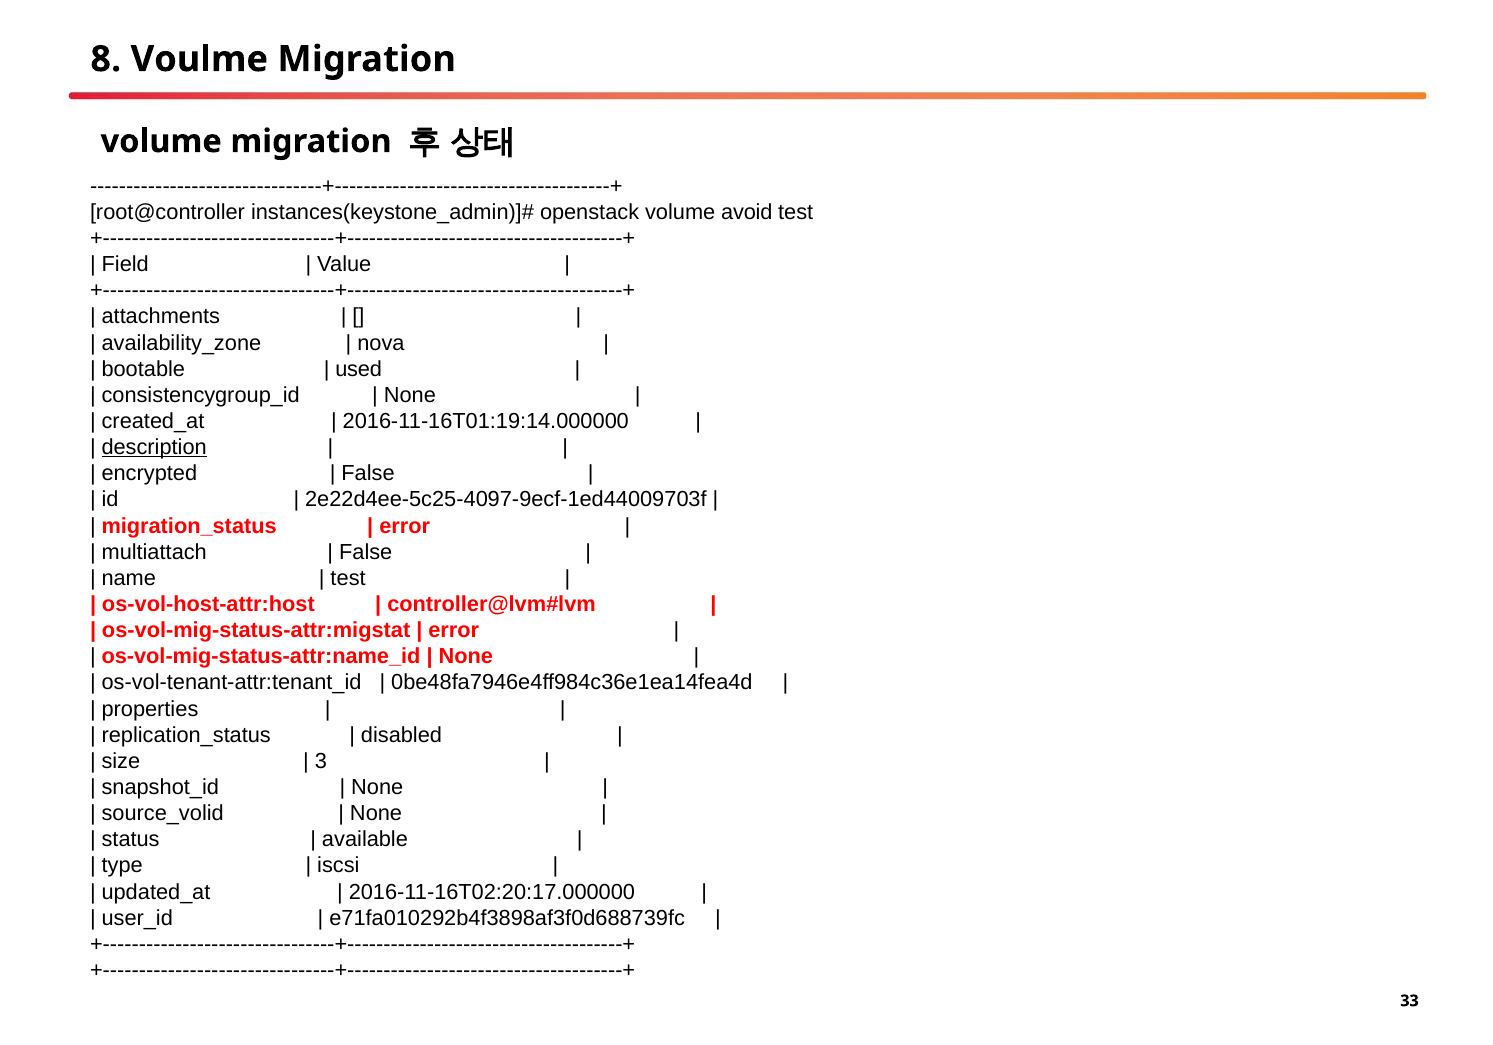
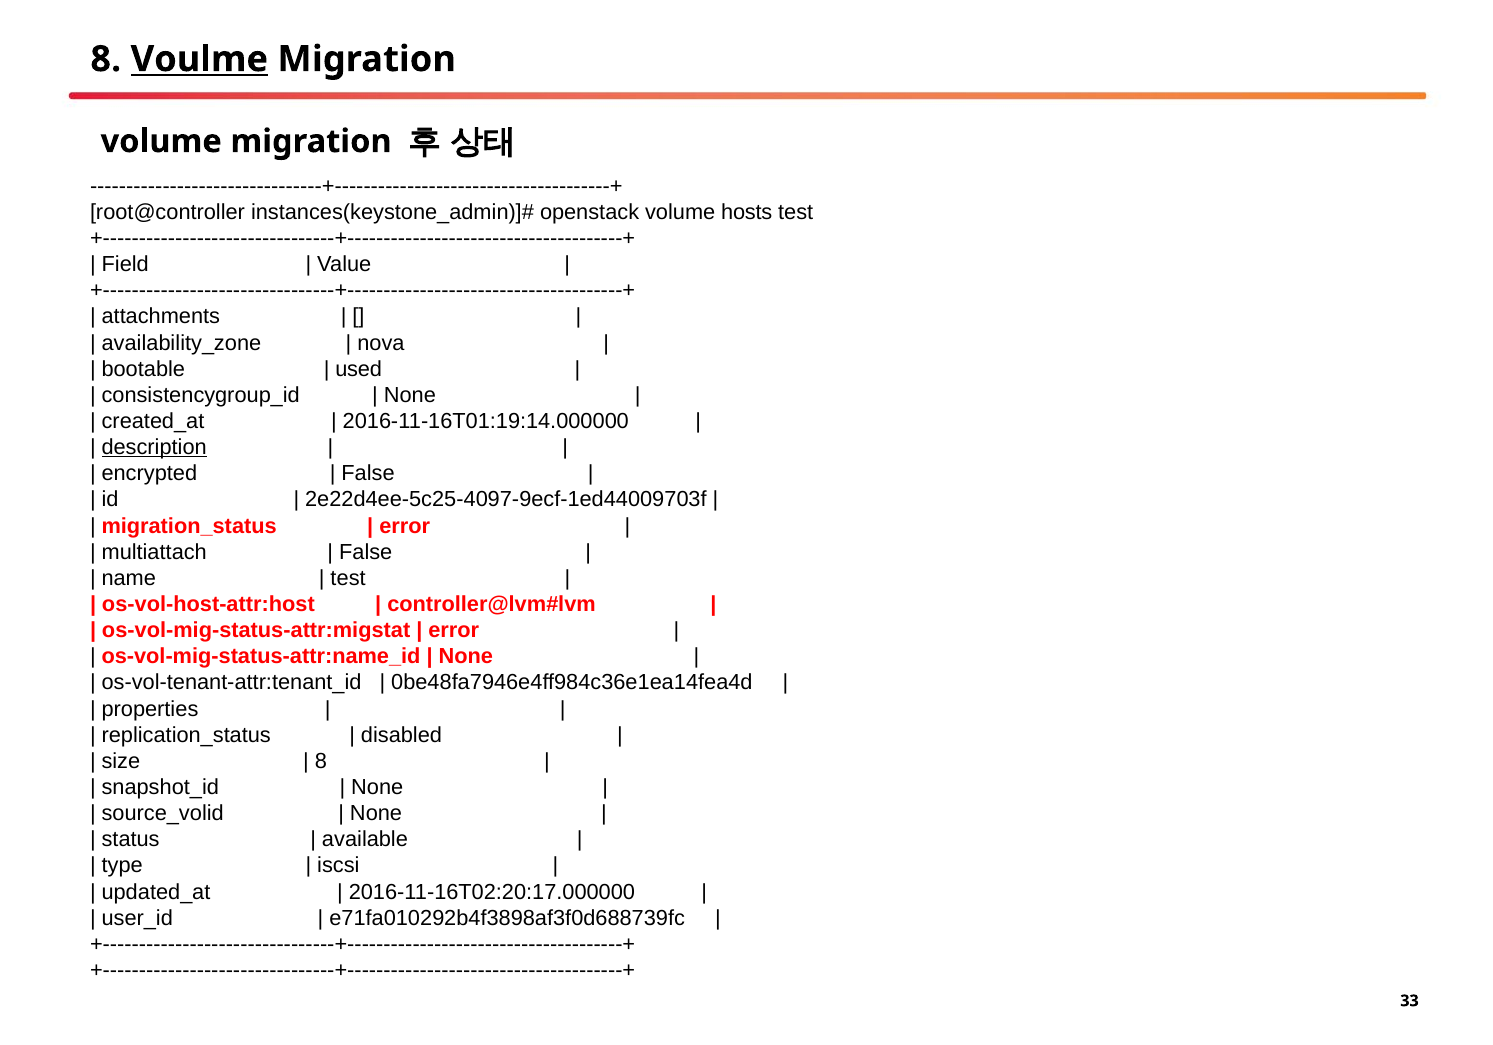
Voulme underline: none -> present
avoid: avoid -> hosts
3 at (321, 761): 3 -> 8
